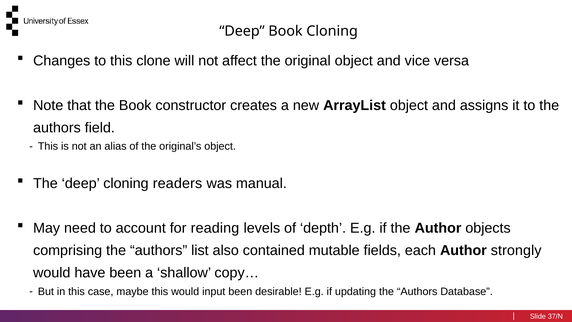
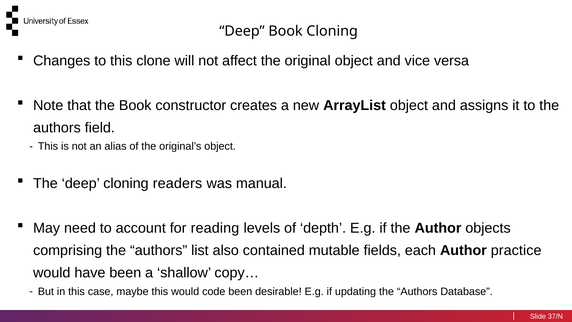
strongly: strongly -> practice
input: input -> code
